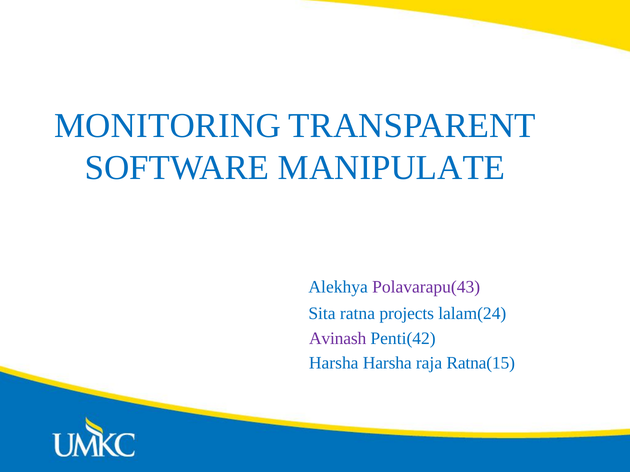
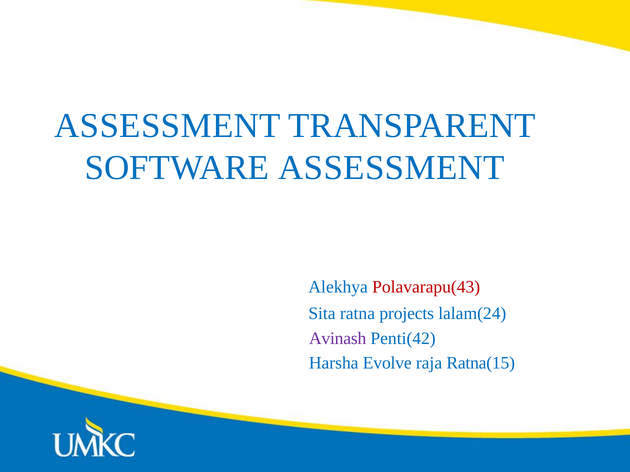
MONITORING at (168, 126): MONITORING -> ASSESSMENT
SOFTWARE MANIPULATE: MANIPULATE -> ASSESSMENT
Polavarapu(43 colour: purple -> red
Harsha Harsha: Harsha -> Evolve
